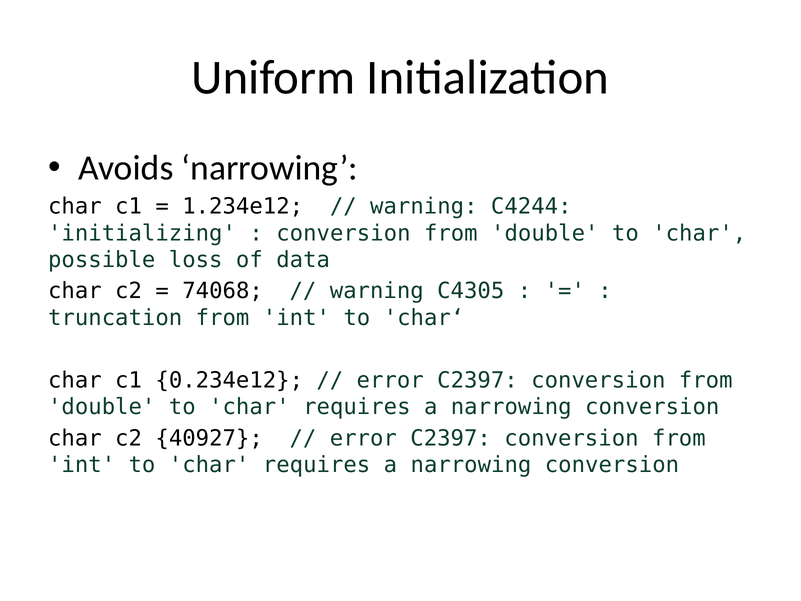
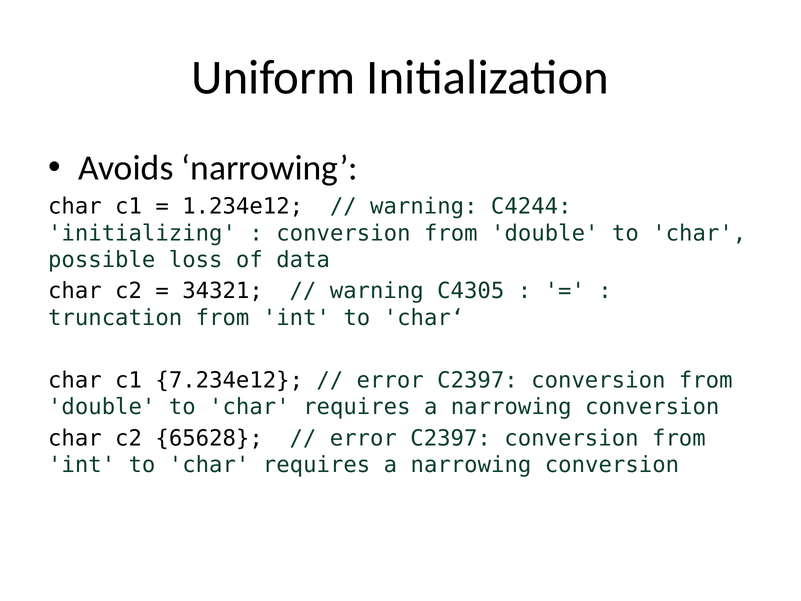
74068: 74068 -> 34321
0.234e12: 0.234e12 -> 7.234e12
40927: 40927 -> 65628
